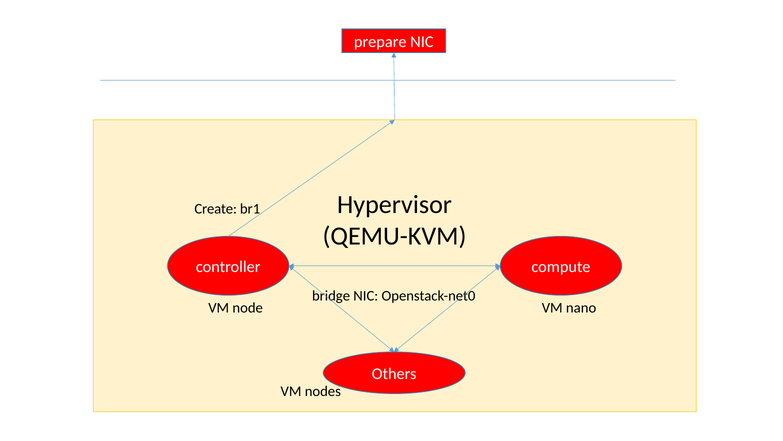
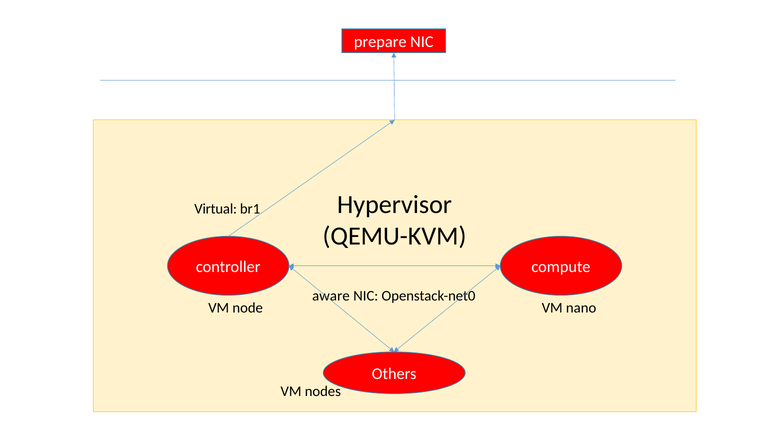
Create: Create -> Virtual
bridge: bridge -> aware
